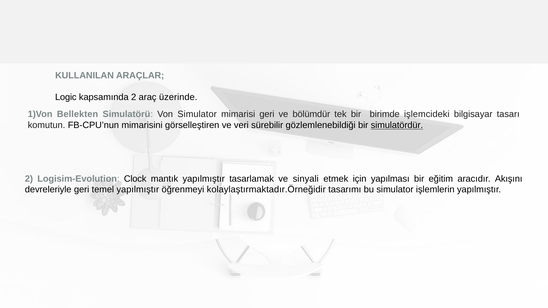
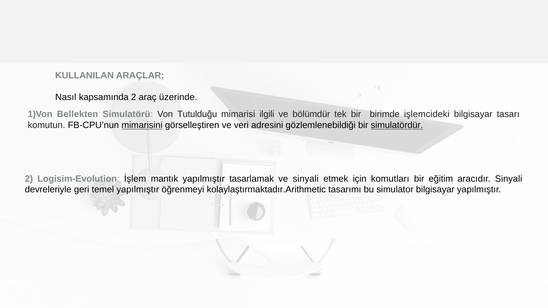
Logic: Logic -> Nasıl
Von Simulator: Simulator -> Tutulduğu
mimarisi geri: geri -> ilgili
mimarisini underline: none -> present
sürebilir: sürebilir -> adresini
Clock: Clock -> İşlem
yapılması: yapılması -> komutları
aracıdır Akışını: Akışını -> Sinyali
kolaylaştırmaktadır.Örneğidir: kolaylaştırmaktadır.Örneğidir -> kolaylaştırmaktadır.Arithmetic
simulator işlemlerin: işlemlerin -> bilgisayar
